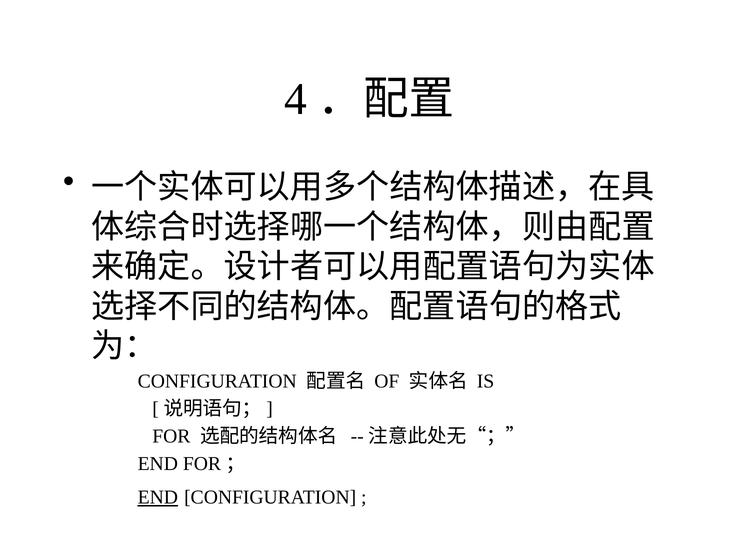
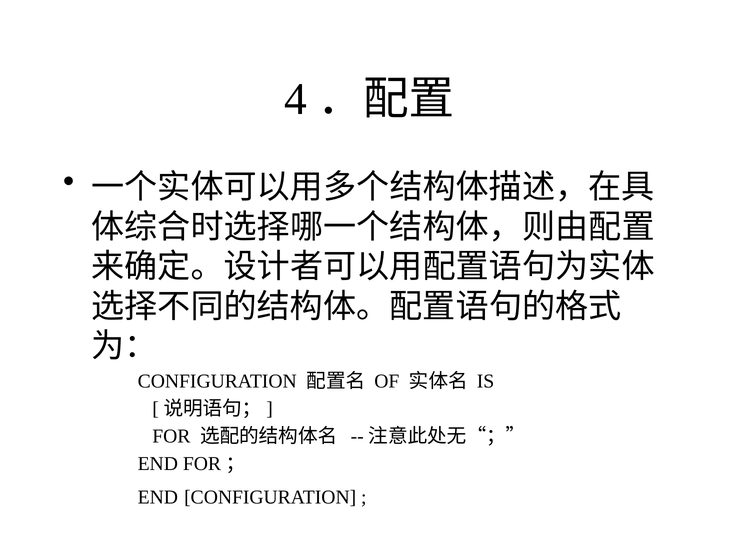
END at (158, 497) underline: present -> none
